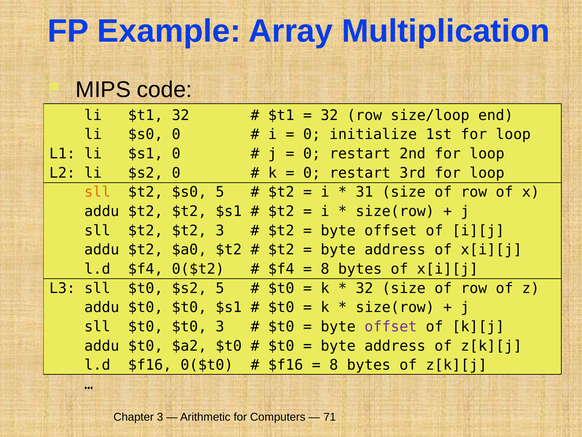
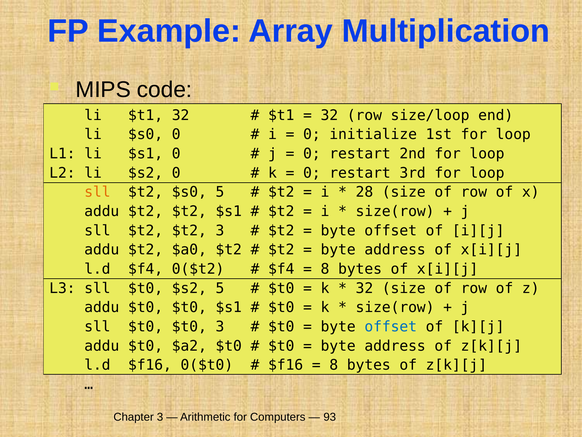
31: 31 -> 28
offset at (391, 326) colour: purple -> blue
71: 71 -> 93
